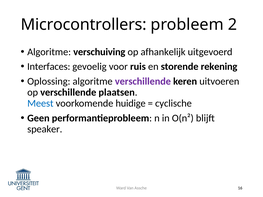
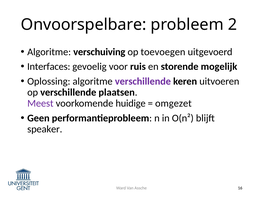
Microcontrollers: Microcontrollers -> Onvoorspelbare
afhankelijk: afhankelijk -> toevoegen
rekening: rekening -> mogelijk
Meest colour: blue -> purple
cyclische: cyclische -> omgezet
